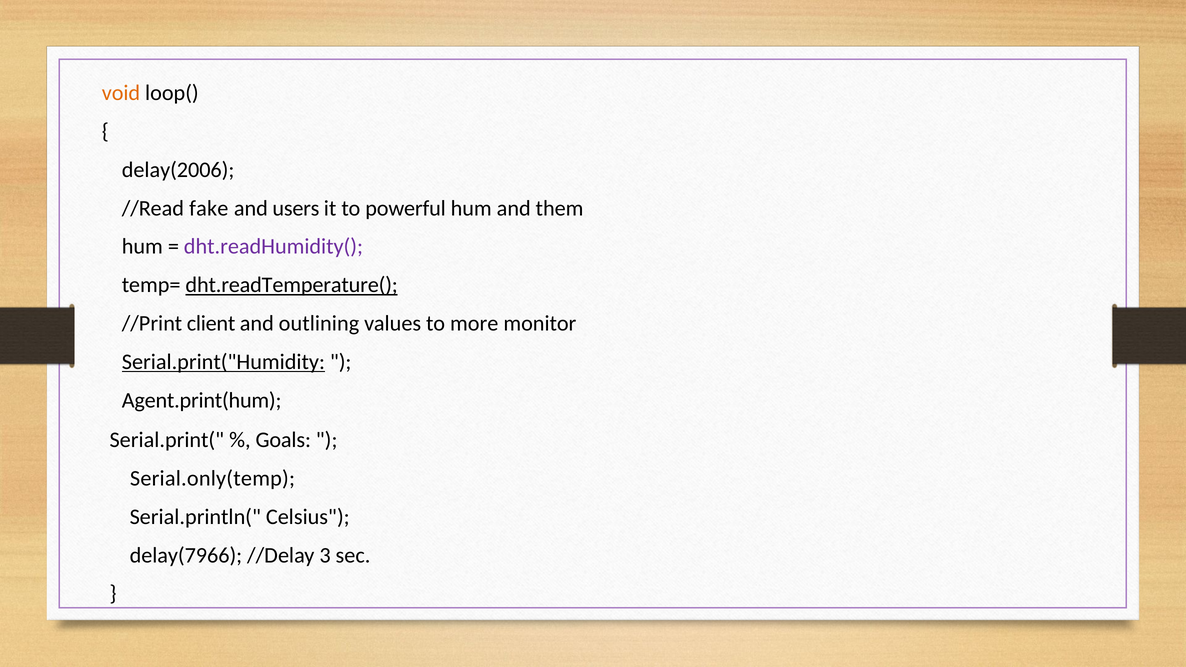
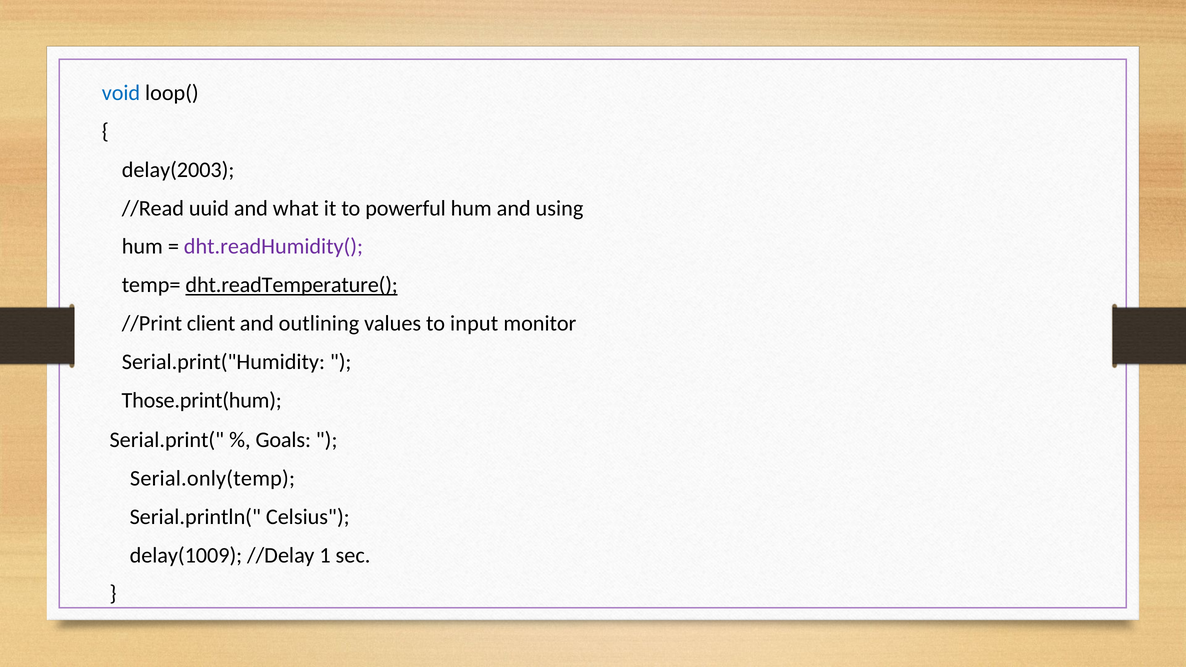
void colour: orange -> blue
delay(2006: delay(2006 -> delay(2003
fake: fake -> uuid
users: users -> what
them: them -> using
more: more -> input
Serial.print("Humidity underline: present -> none
Agent.print(hum: Agent.print(hum -> Those.print(hum
delay(7966: delay(7966 -> delay(1009
3: 3 -> 1
